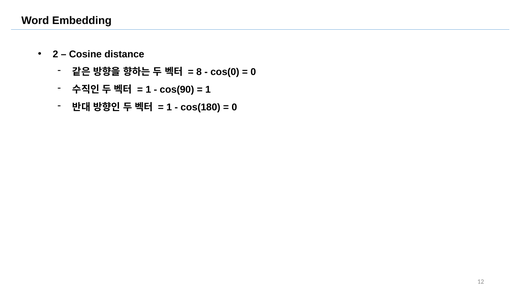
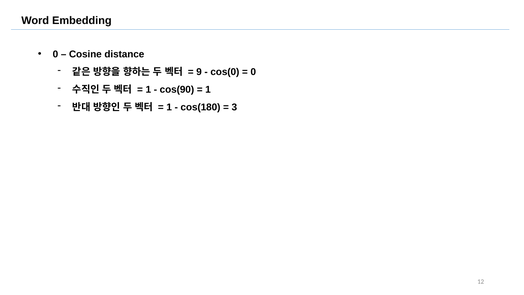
2 at (55, 54): 2 -> 0
8: 8 -> 9
0 at (234, 107): 0 -> 3
